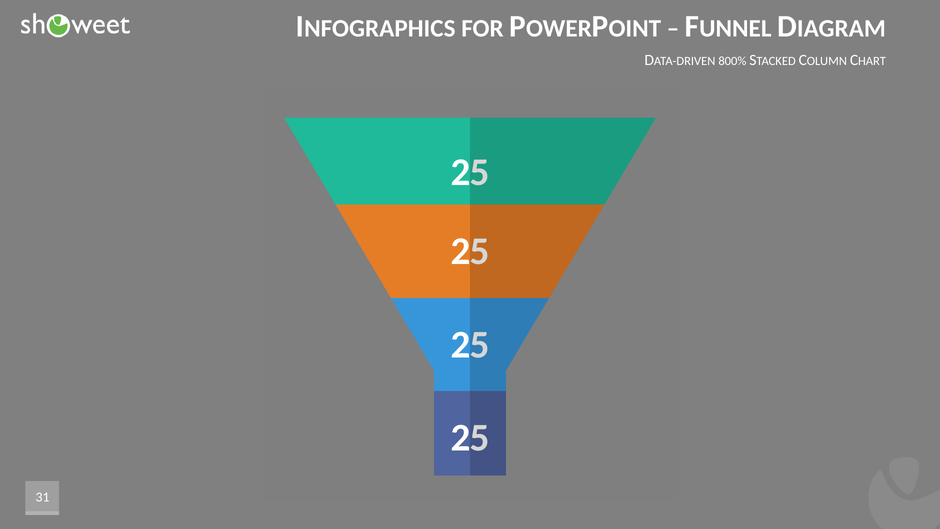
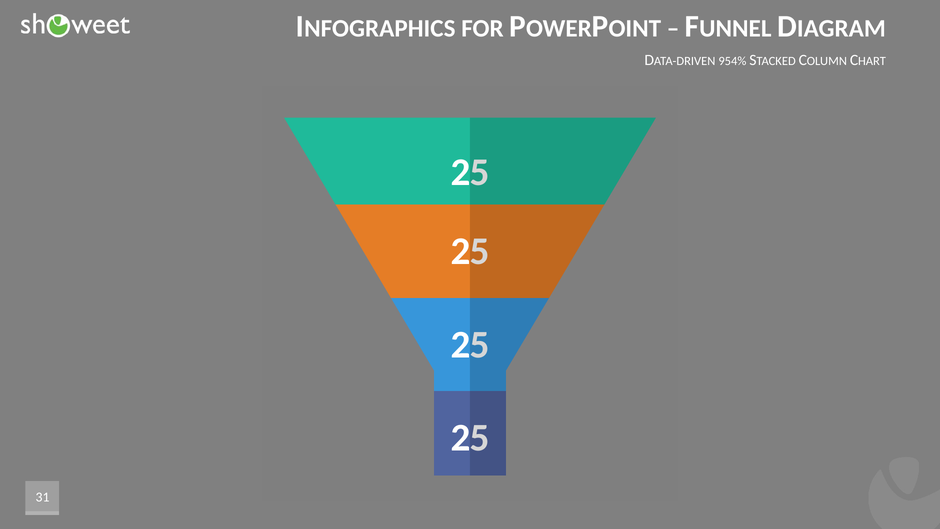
800%: 800% -> 954%
